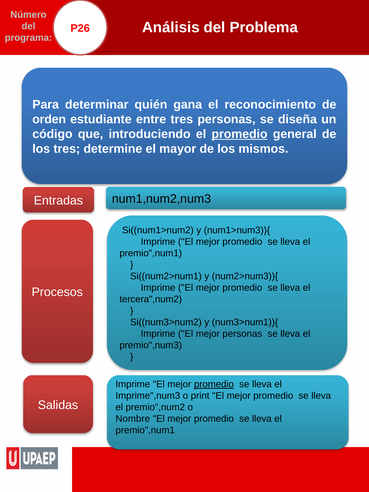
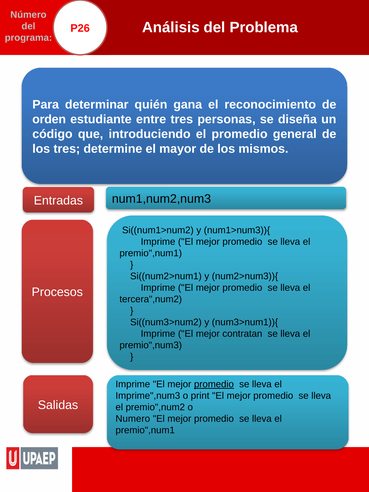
promedio at (240, 134) underline: present -> none
mejor personas: personas -> contratan
Nombre: Nombre -> Numero
